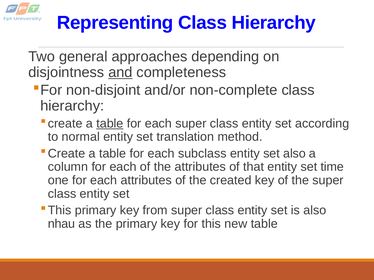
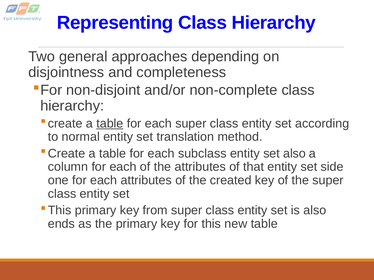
and underline: present -> none
time: time -> side
nhau: nhau -> ends
